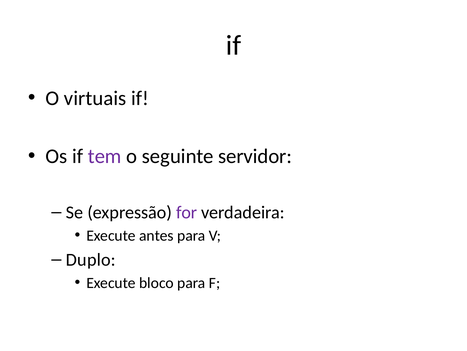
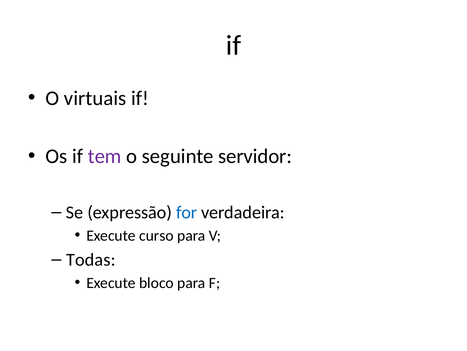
for colour: purple -> blue
antes: antes -> curso
Duplo: Duplo -> Todas
